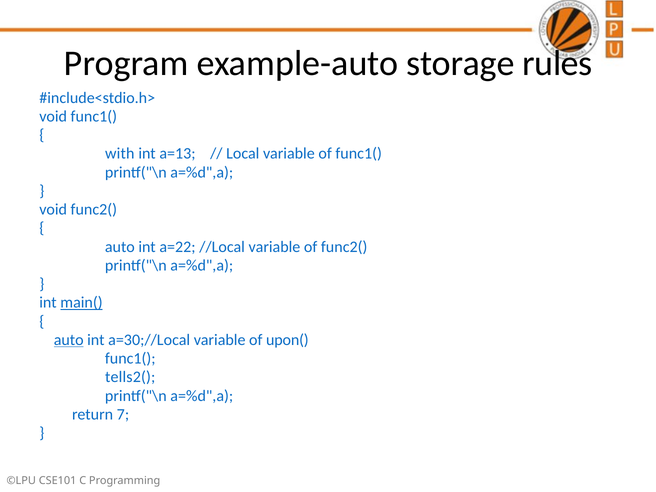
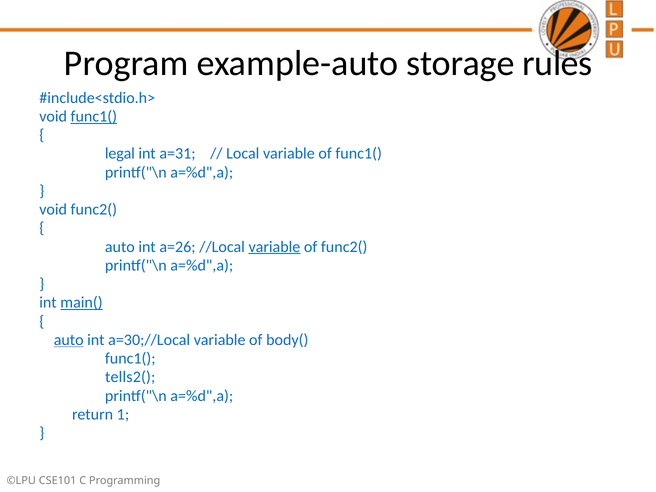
func1( at (94, 116) underline: none -> present
with: with -> legal
a=13: a=13 -> a=31
a=22: a=22 -> a=26
variable at (274, 247) underline: none -> present
upon(: upon( -> body(
7: 7 -> 1
